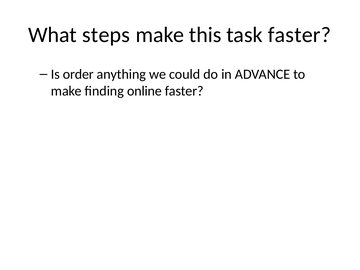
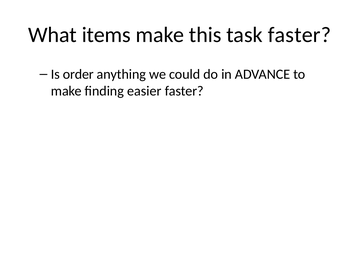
steps: steps -> items
online: online -> easier
